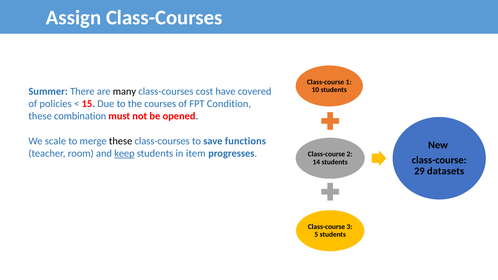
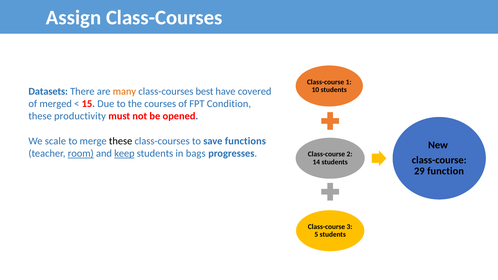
Summer: Summer -> Datasets
many colour: black -> orange
cost: cost -> best
policies: policies -> merged
combination: combination -> productivity
room underline: none -> present
item: item -> bags
datasets: datasets -> function
